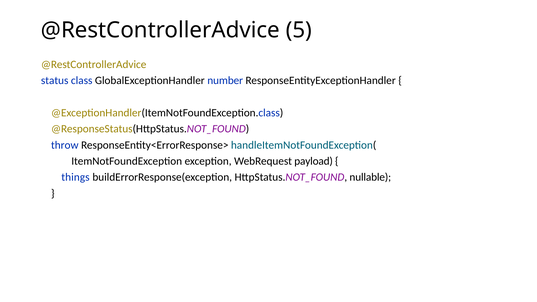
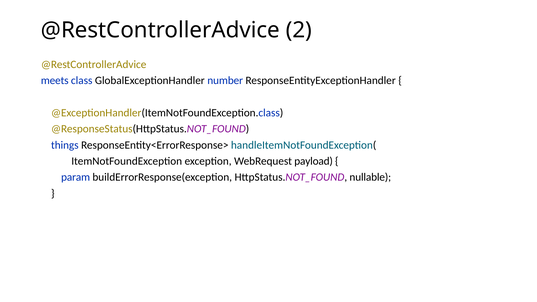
5: 5 -> 2
status: status -> meets
throw: throw -> things
things: things -> param
